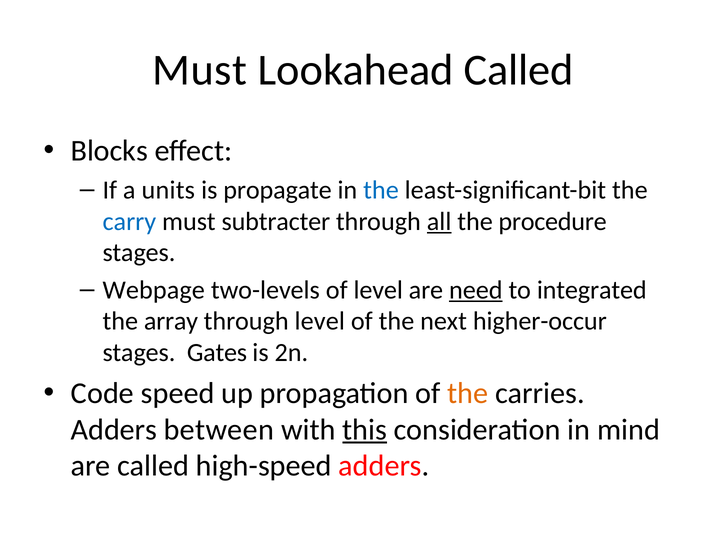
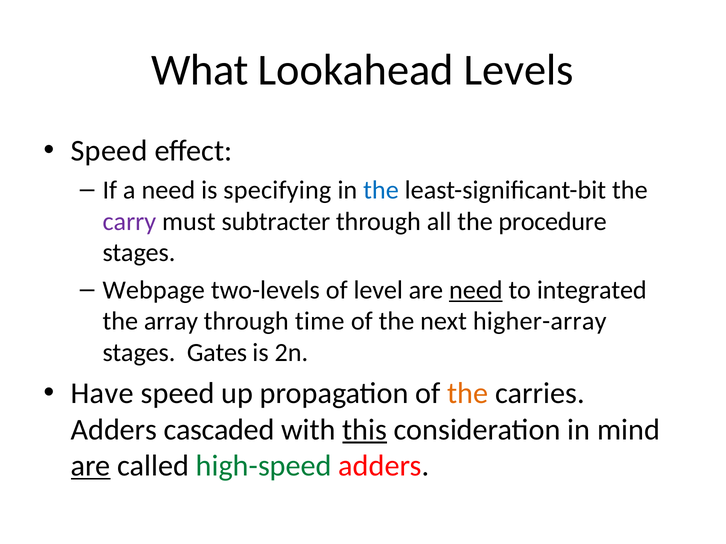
Must at (200, 70): Must -> What
Lookahead Called: Called -> Levels
Blocks at (109, 151): Blocks -> Speed
a units: units -> need
propagate: propagate -> specifying
carry colour: blue -> purple
all underline: present -> none
through level: level -> time
higher-occur: higher-occur -> higher-array
Code: Code -> Have
between: between -> cascaded
are at (91, 466) underline: none -> present
high-speed colour: black -> green
